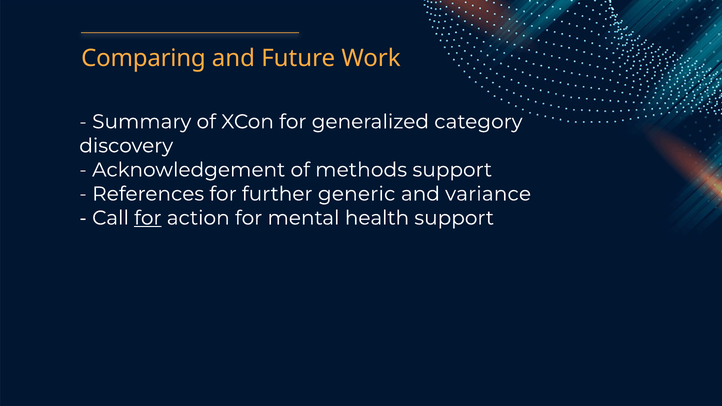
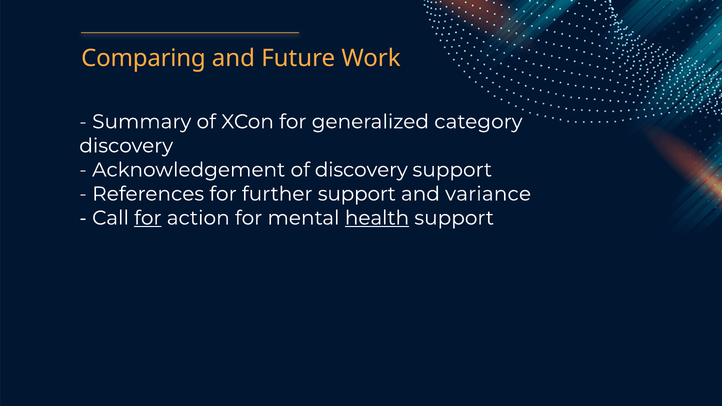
of methods: methods -> discovery
further generic: generic -> support
health underline: none -> present
